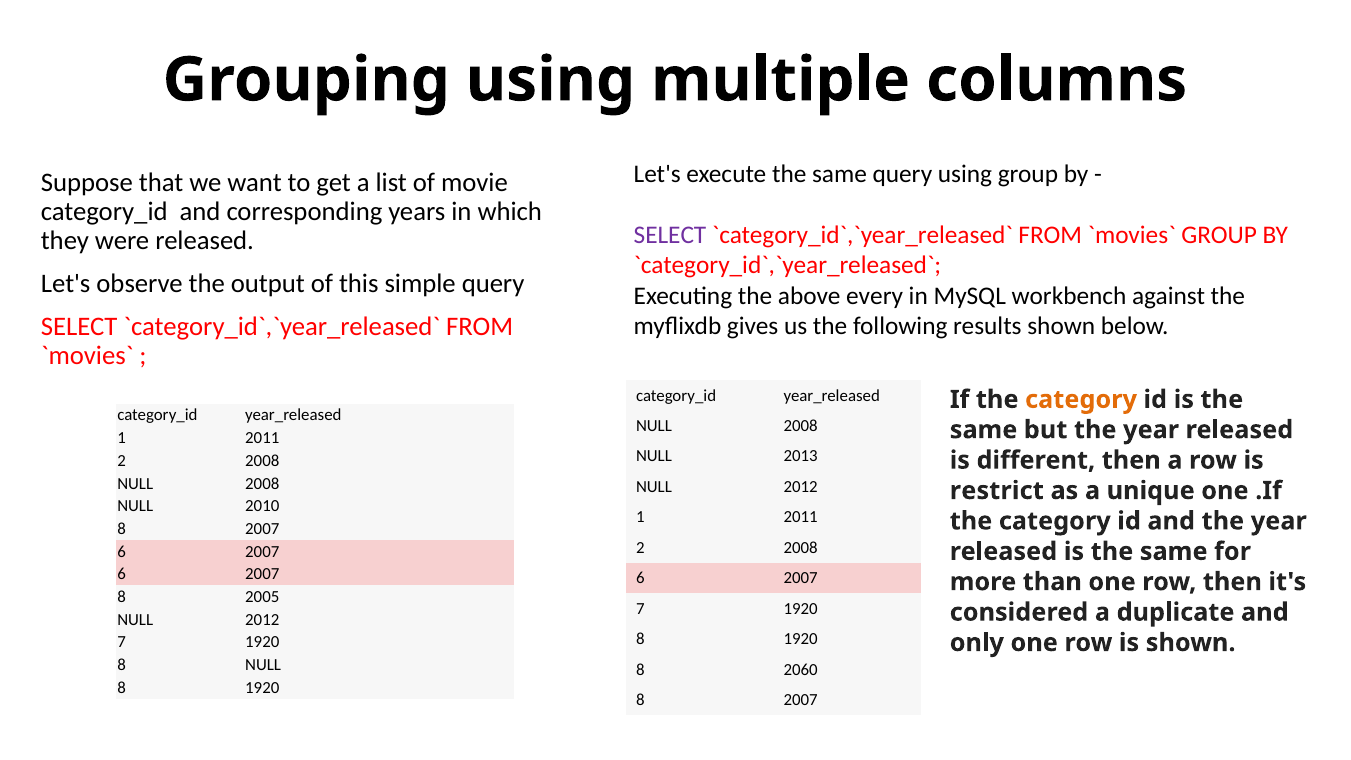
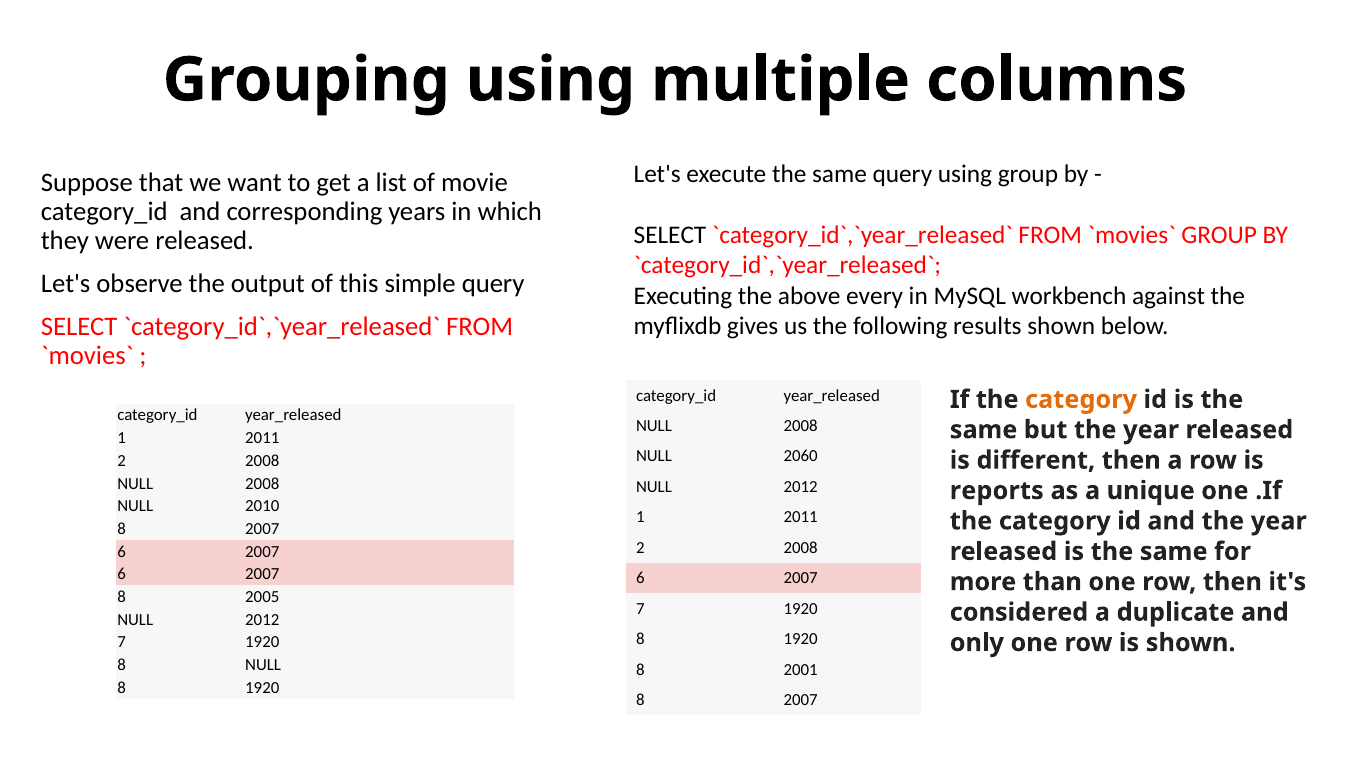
SELECT at (670, 235) colour: purple -> black
2013: 2013 -> 2060
restrict: restrict -> reports
2060: 2060 -> 2001
